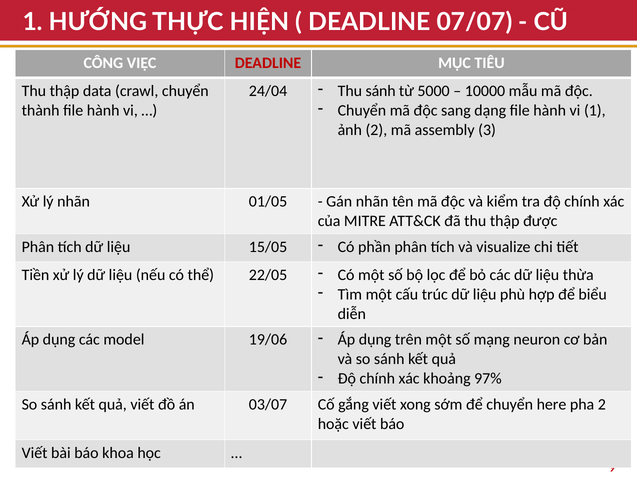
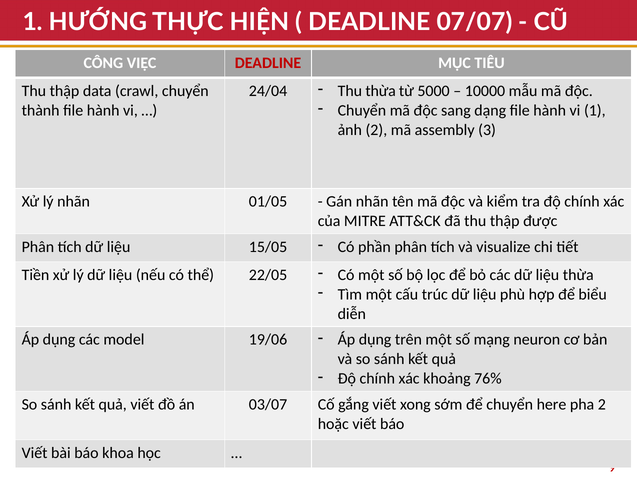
Thu sánh: sánh -> thừa
97%: 97% -> 76%
